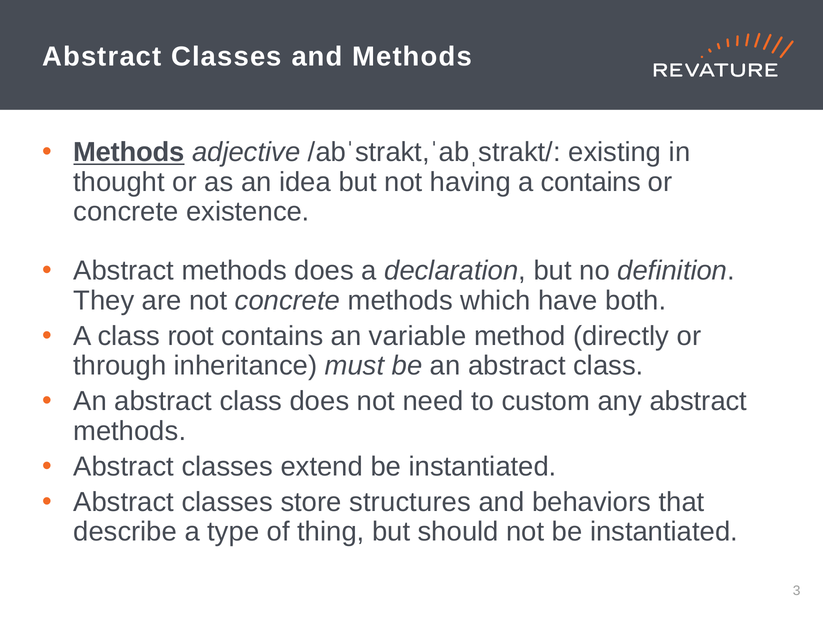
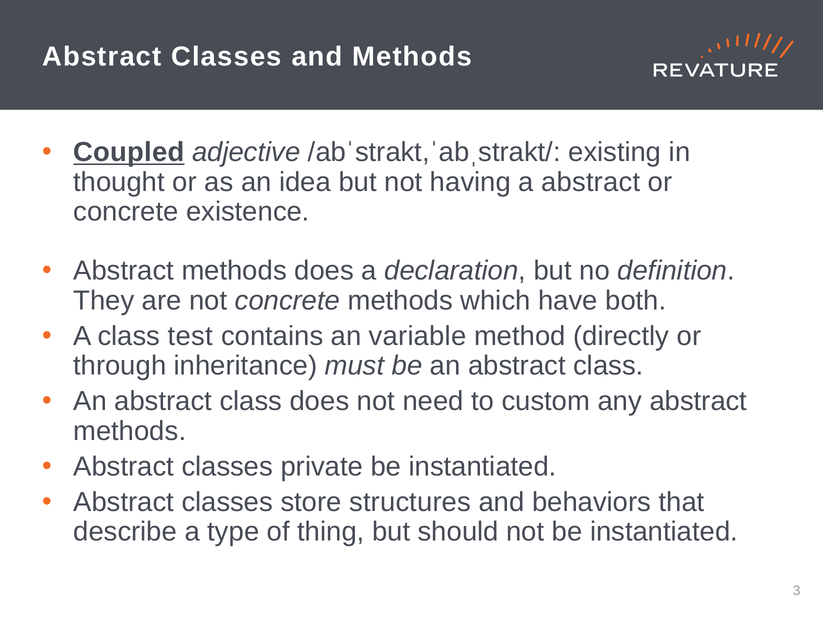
Methods at (129, 152): Methods -> Coupled
a contains: contains -> abstract
root: root -> test
extend: extend -> private
